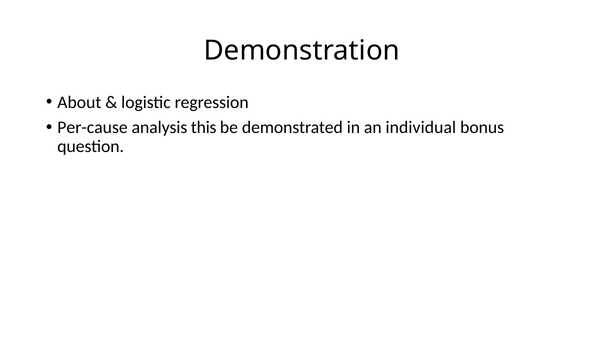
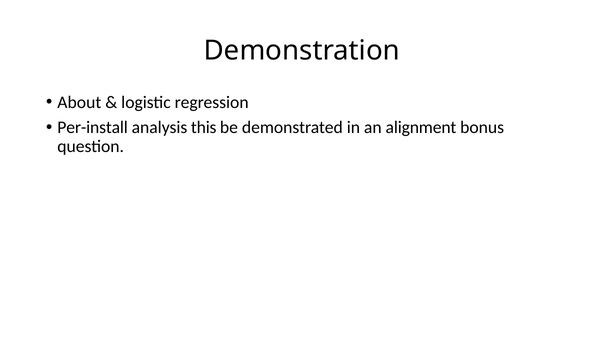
Per-cause: Per-cause -> Per-install
individual: individual -> alignment
